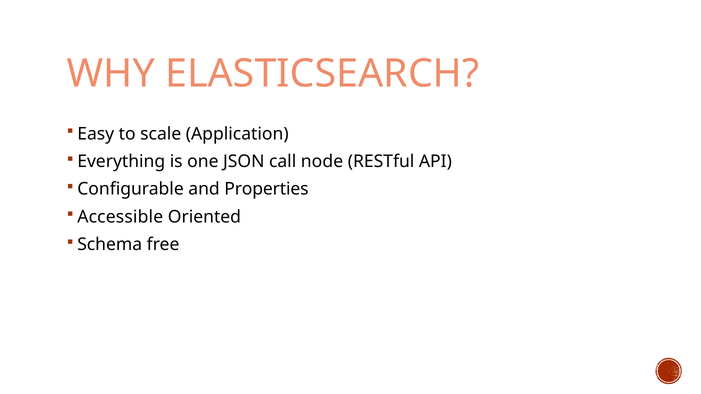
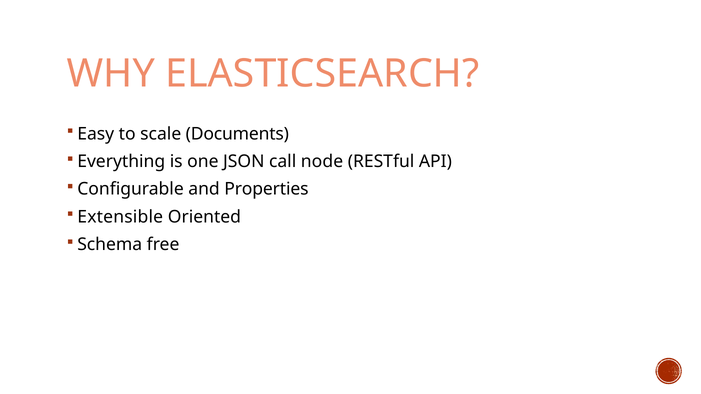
Application: Application -> Documents
Accessible: Accessible -> Extensible
